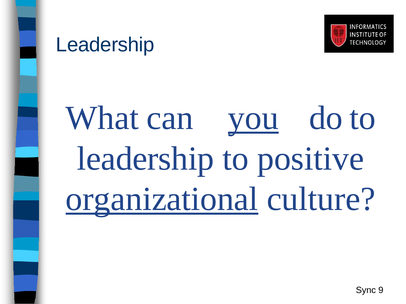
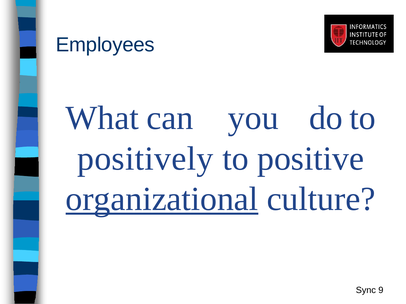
Leadership at (105, 45): Leadership -> Employees
you underline: present -> none
leadership at (146, 159): leadership -> positively
